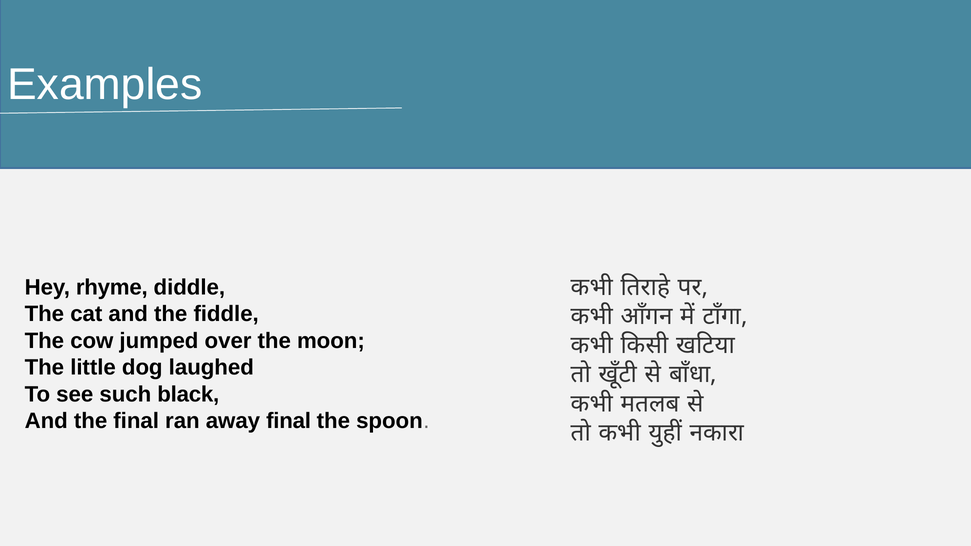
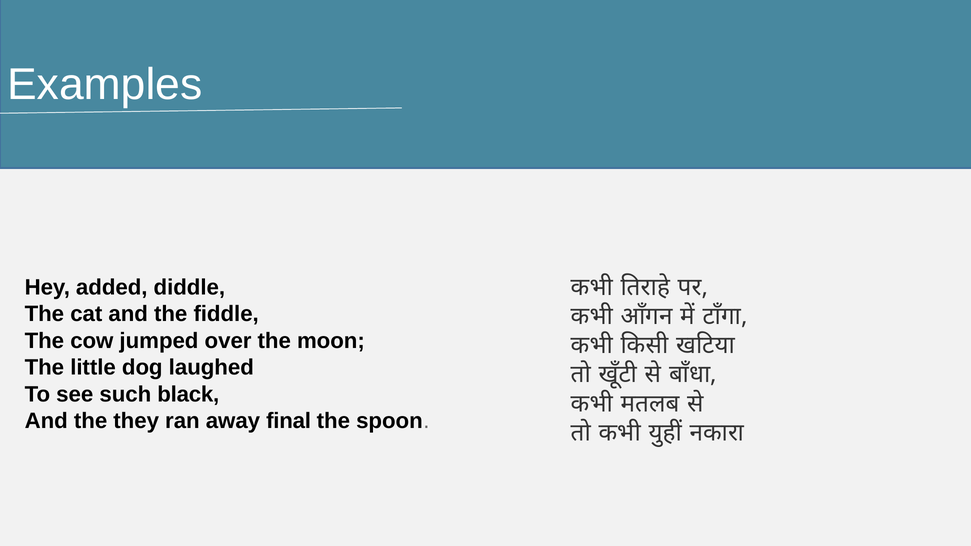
rhyme: rhyme -> added
the final: final -> they
